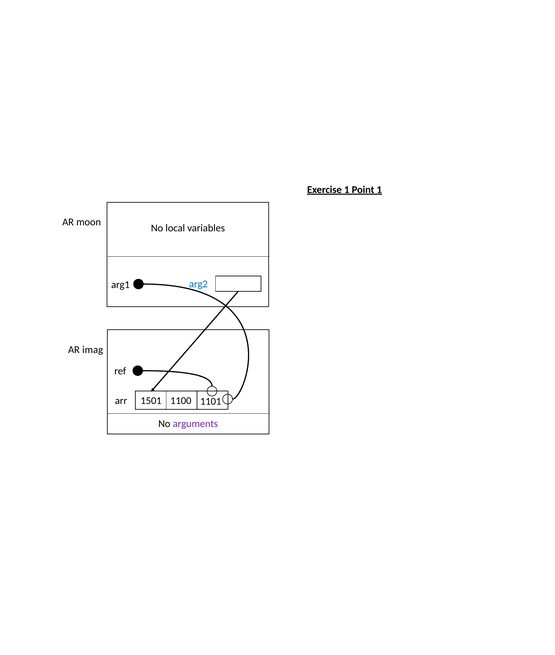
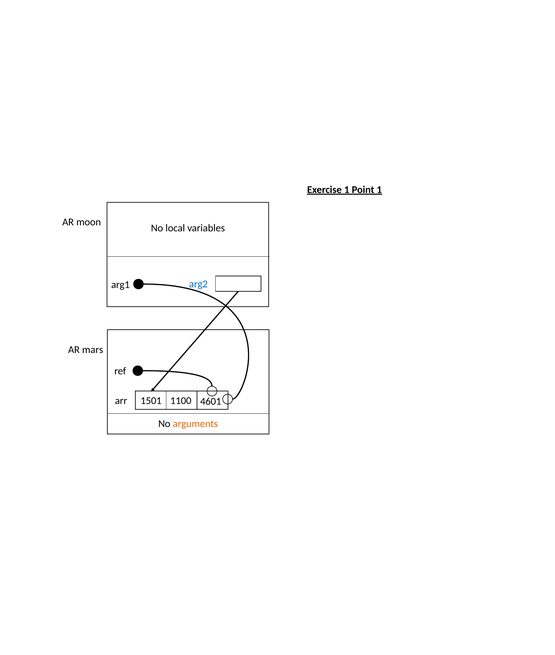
imag: imag -> mars
1101: 1101 -> 4601
arguments colour: purple -> orange
